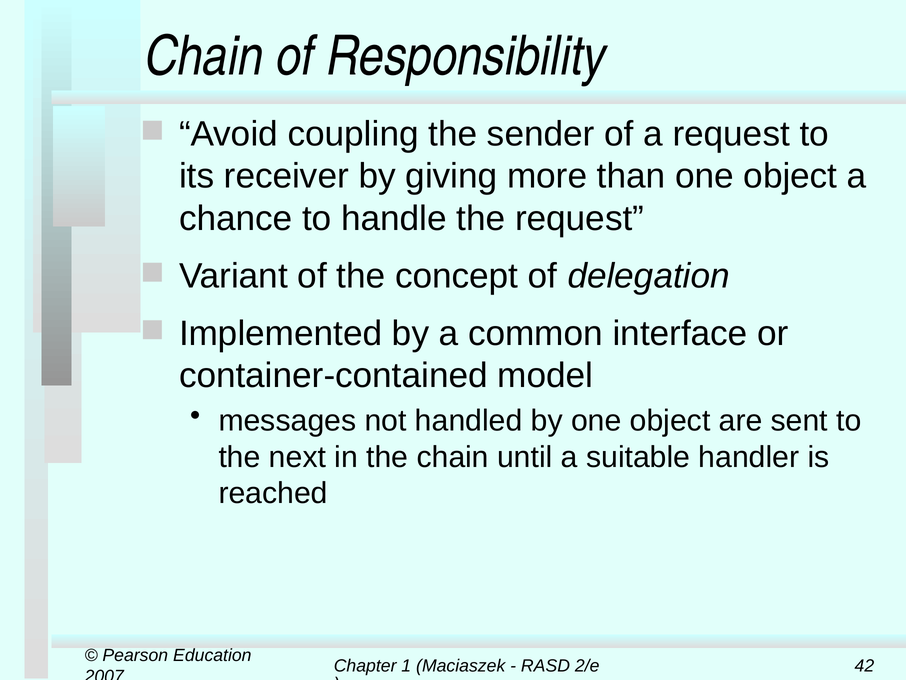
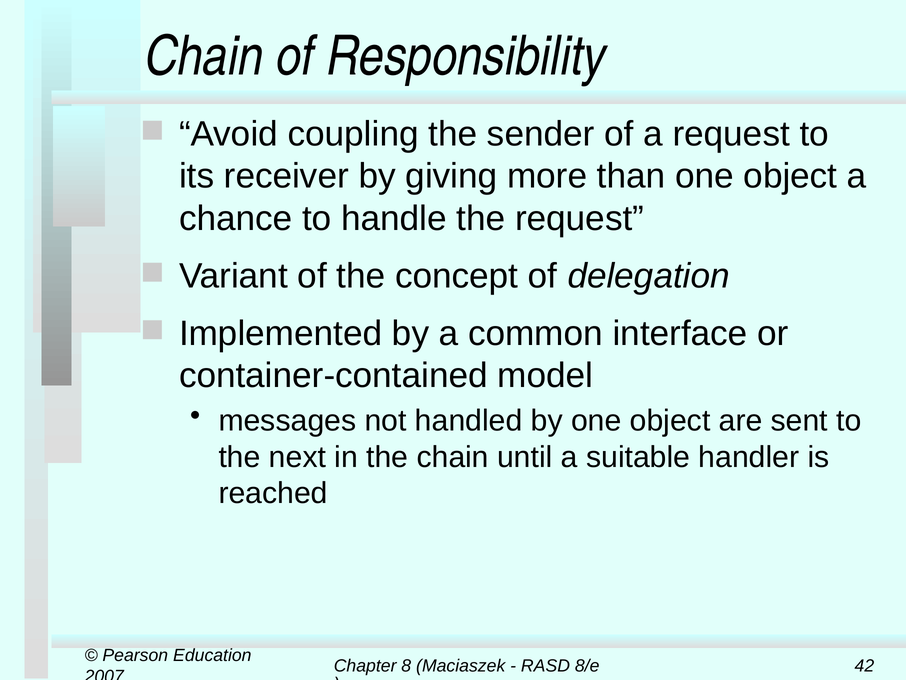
1: 1 -> 8
2/e: 2/e -> 8/e
